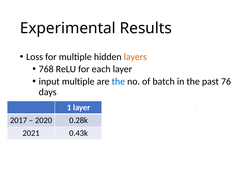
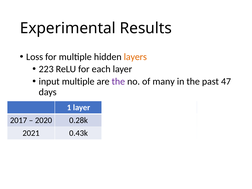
768: 768 -> 223
the at (118, 81) colour: blue -> purple
batch: batch -> many
76: 76 -> 47
